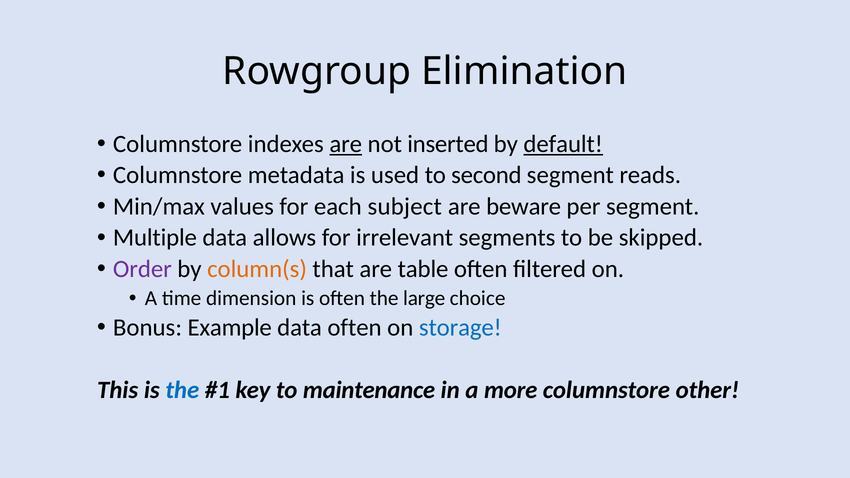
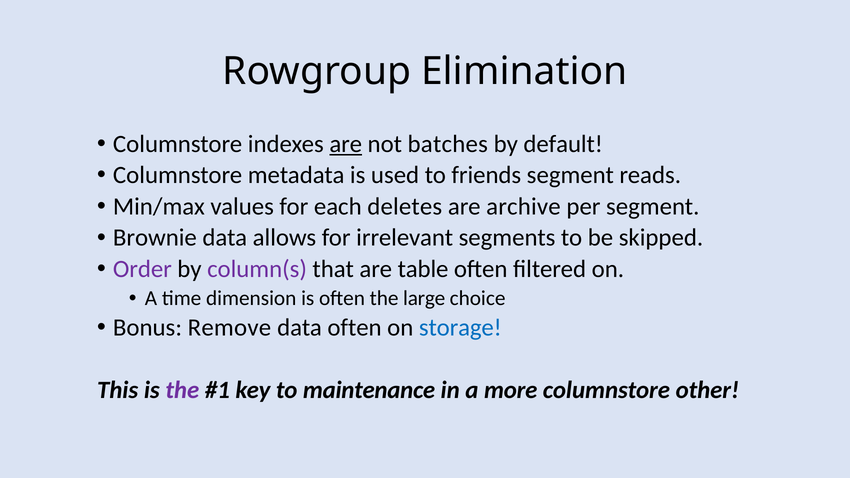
inserted: inserted -> batches
default underline: present -> none
second: second -> friends
subject: subject -> deletes
beware: beware -> archive
Multiple: Multiple -> Brownie
column(s colour: orange -> purple
Example: Example -> Remove
the at (182, 390) colour: blue -> purple
